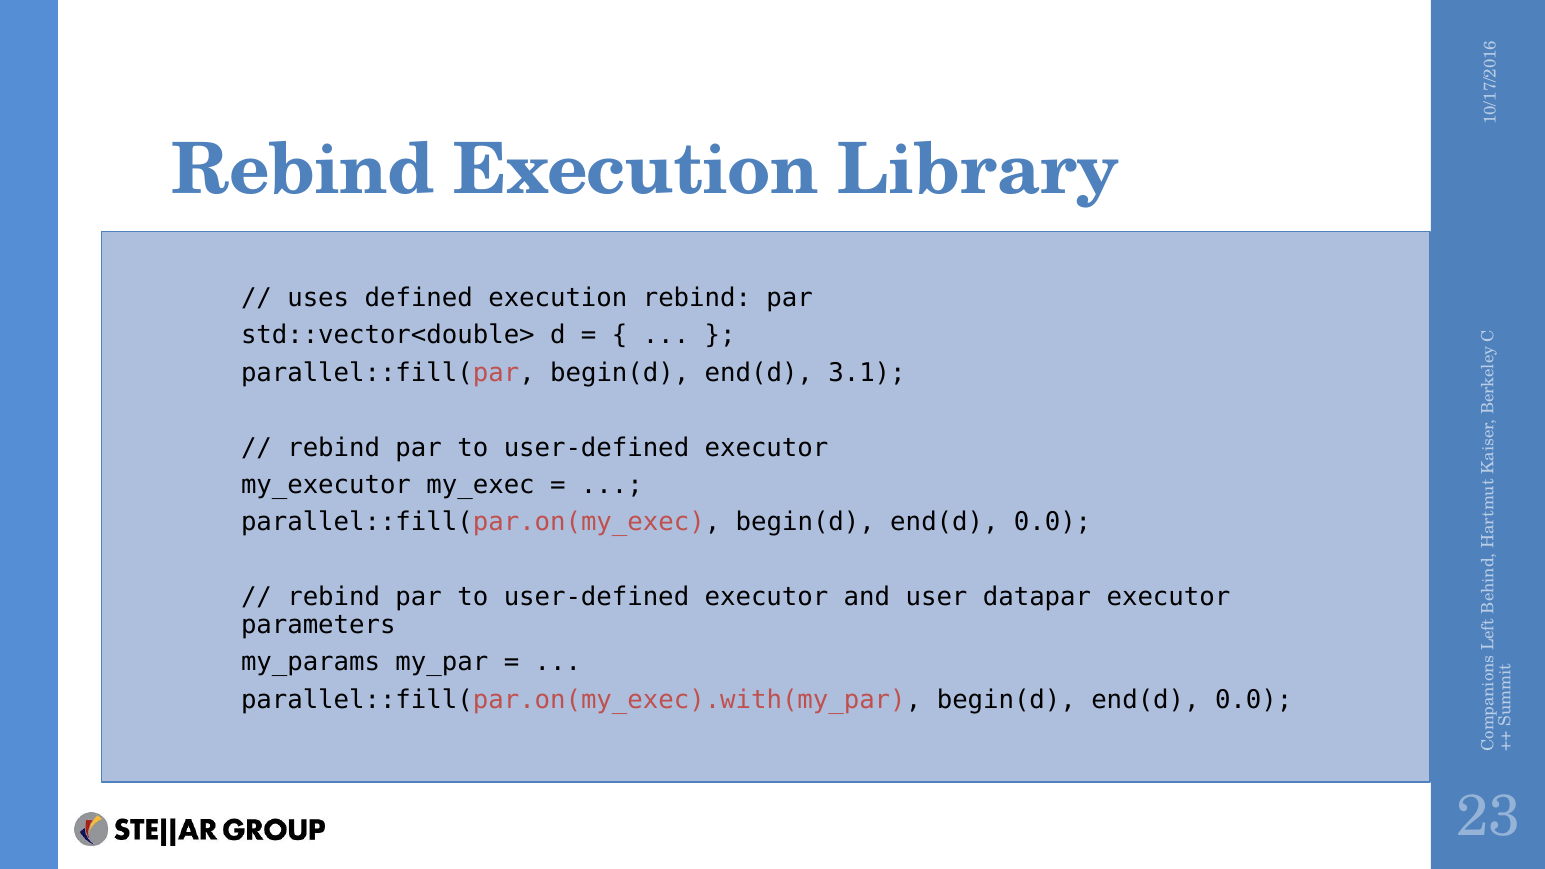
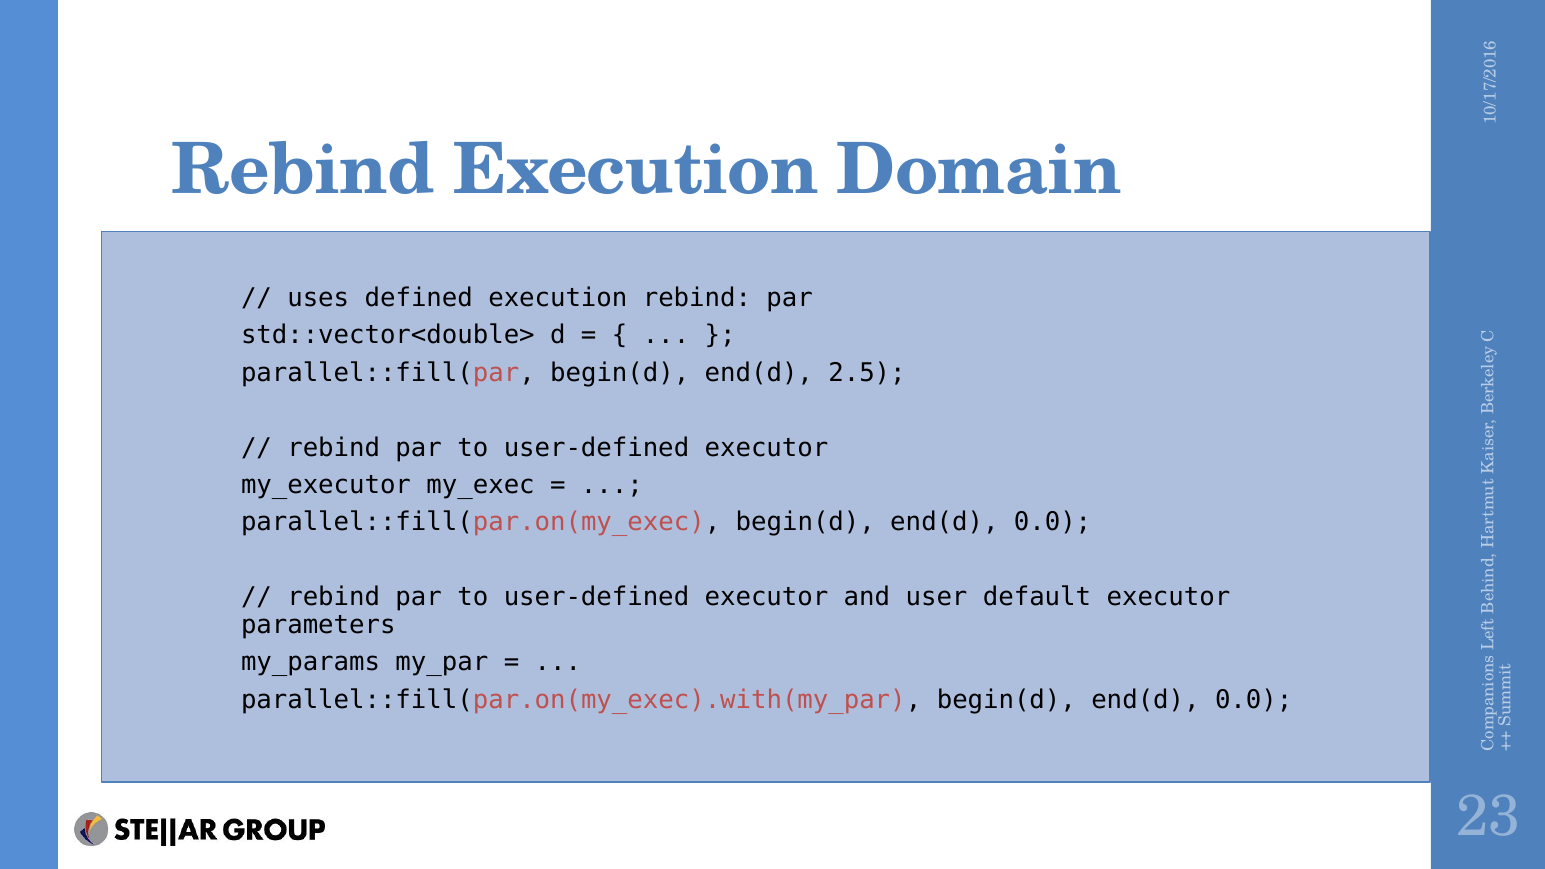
Library: Library -> Domain
3.1: 3.1 -> 2.5
datapar: datapar -> default
